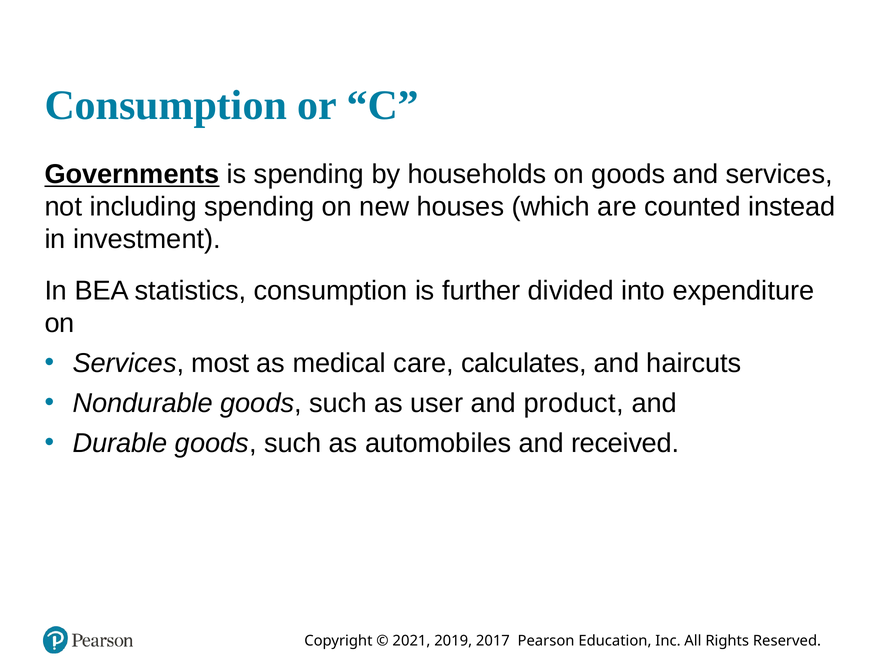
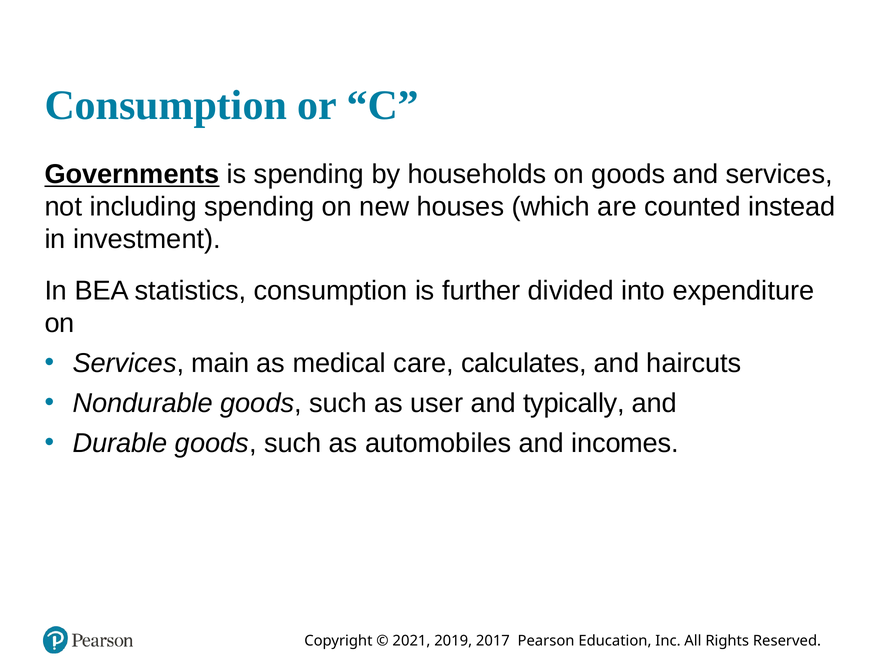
most: most -> main
product: product -> typically
received: received -> incomes
